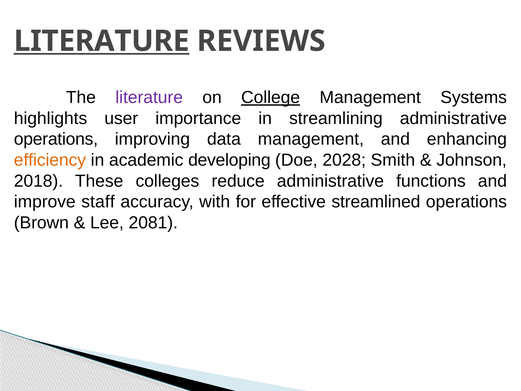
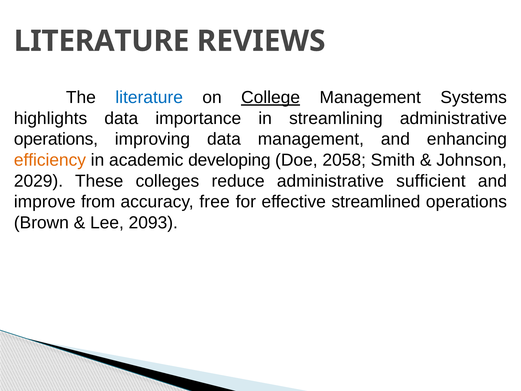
LITERATURE at (102, 41) underline: present -> none
literature at (149, 97) colour: purple -> blue
highlights user: user -> data
2028: 2028 -> 2058
2018: 2018 -> 2029
functions: functions -> sufficient
staff: staff -> from
with: with -> free
2081: 2081 -> 2093
